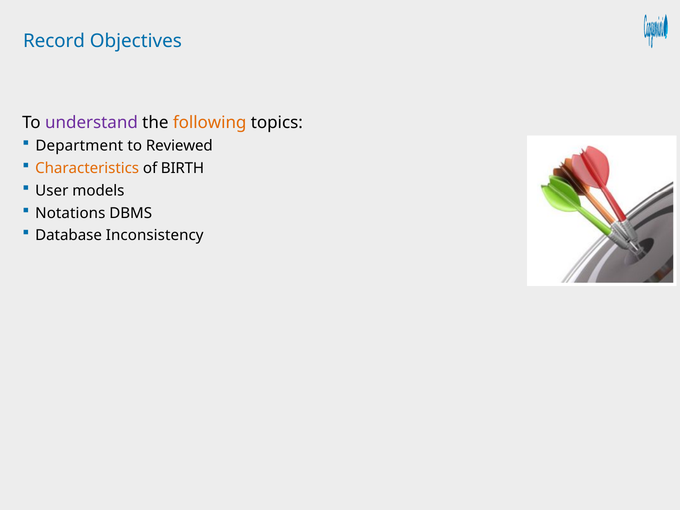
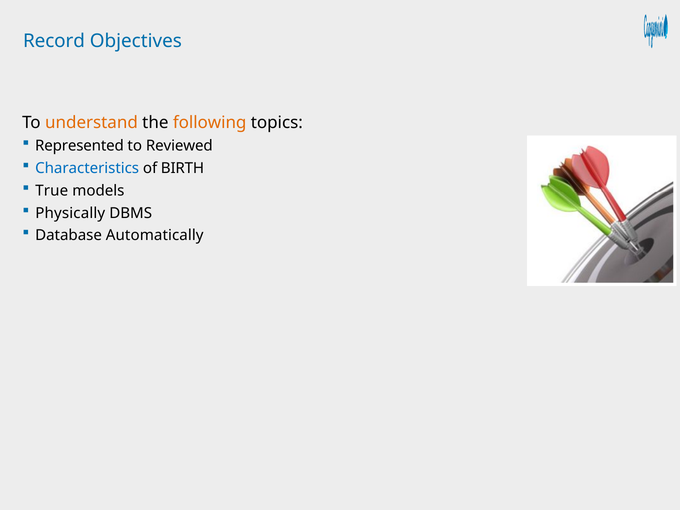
understand colour: purple -> orange
Department: Department -> Represented
Characteristics colour: orange -> blue
User: User -> True
Notations: Notations -> Physically
Inconsistency: Inconsistency -> Automatically
